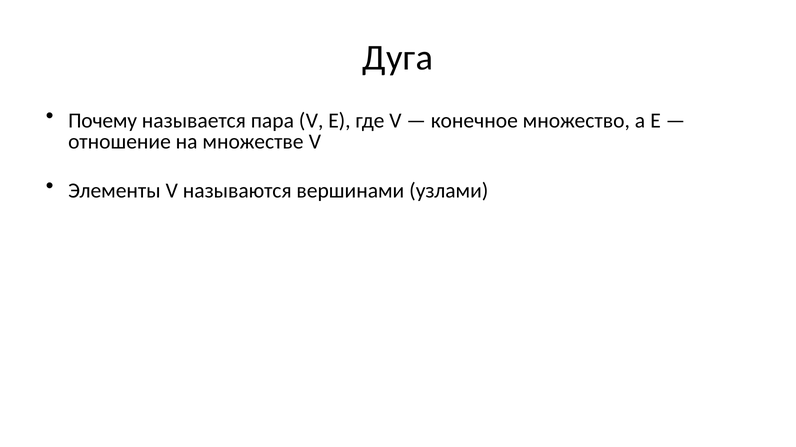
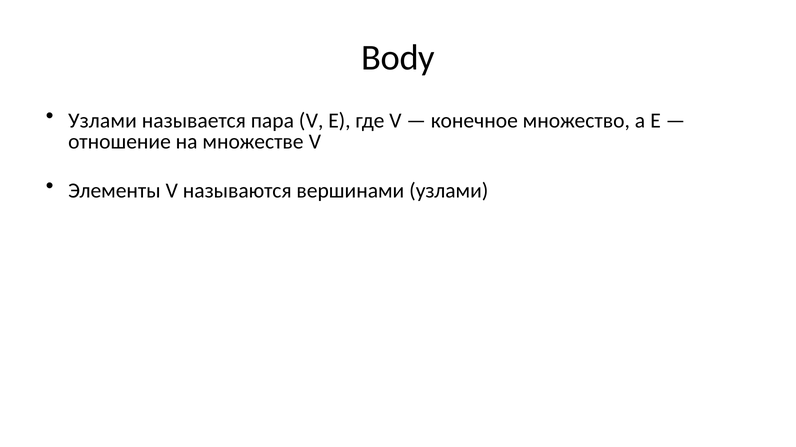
Дуга: Дуга -> Body
Почему at (103, 121): Почему -> Узлами
